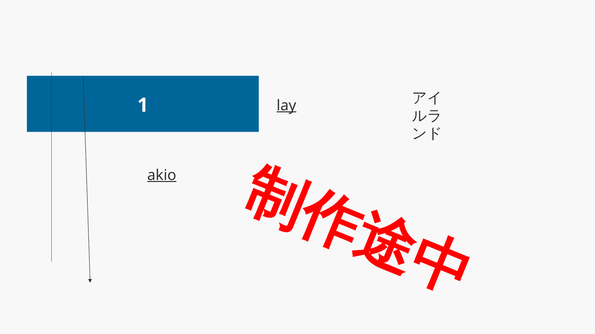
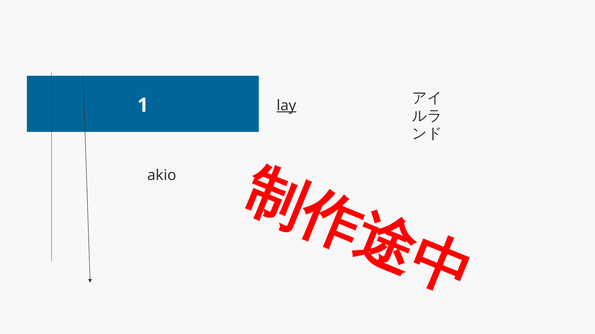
akio underline: present -> none
